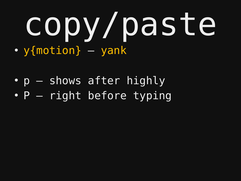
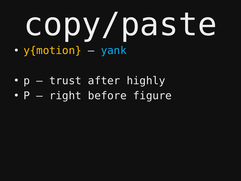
yank colour: yellow -> light blue
shows: shows -> trust
typing: typing -> figure
